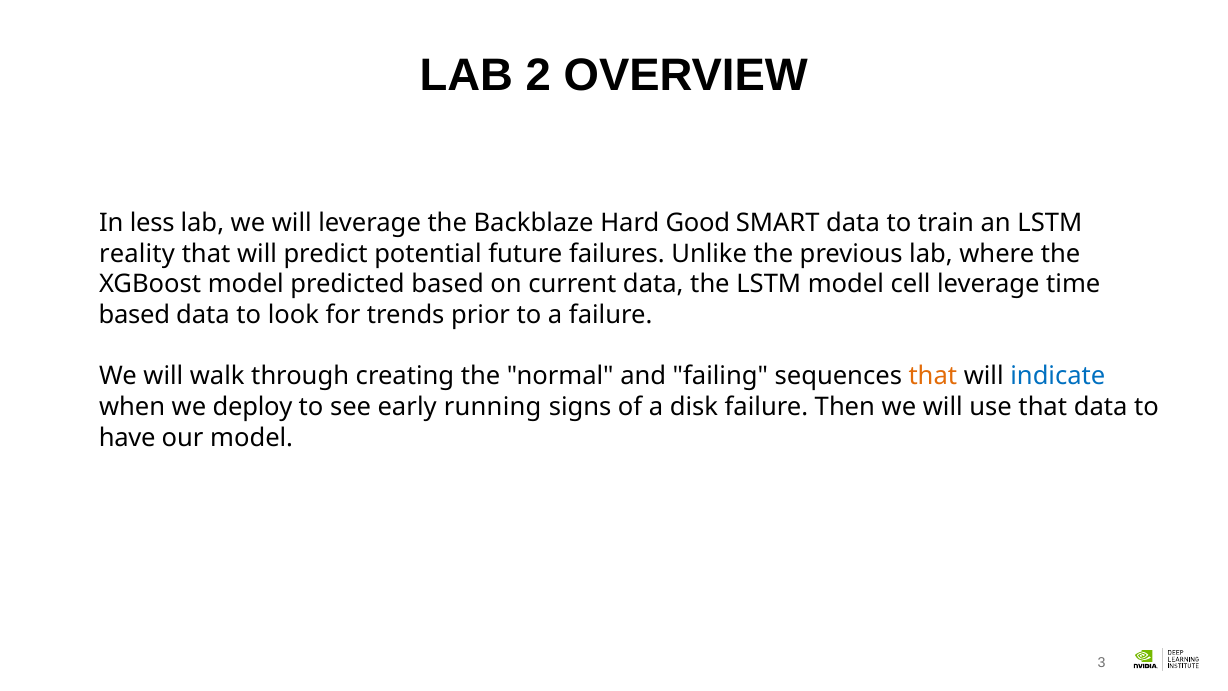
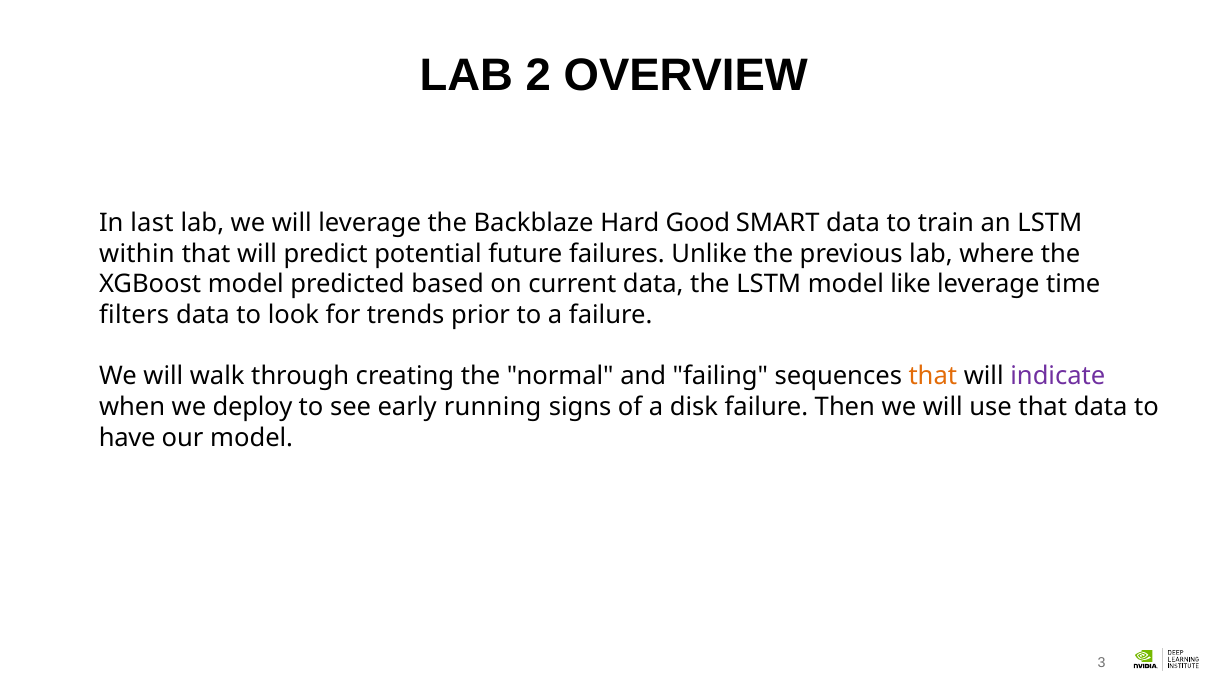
less: less -> last
reality: reality -> within
cell: cell -> like
based at (134, 315): based -> filters
indicate colour: blue -> purple
